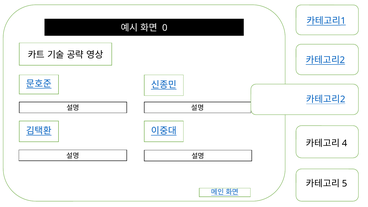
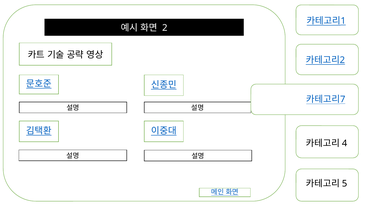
0 at (165, 28): 0 -> 2
2 at (343, 99): 2 -> 7
